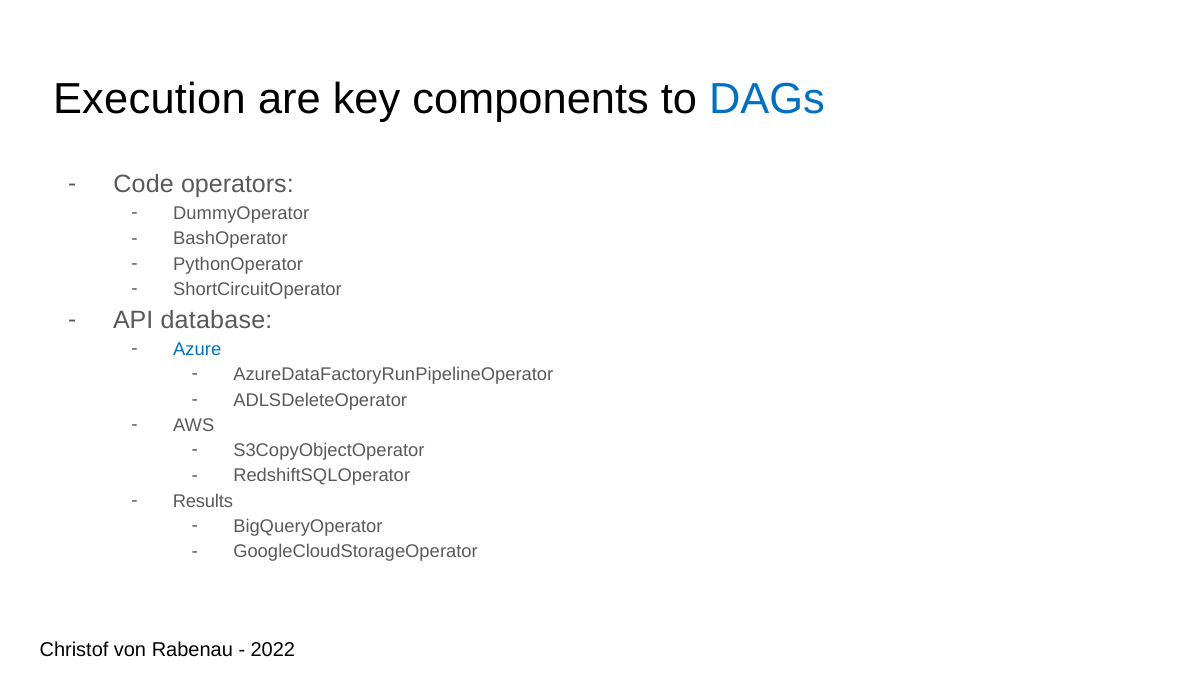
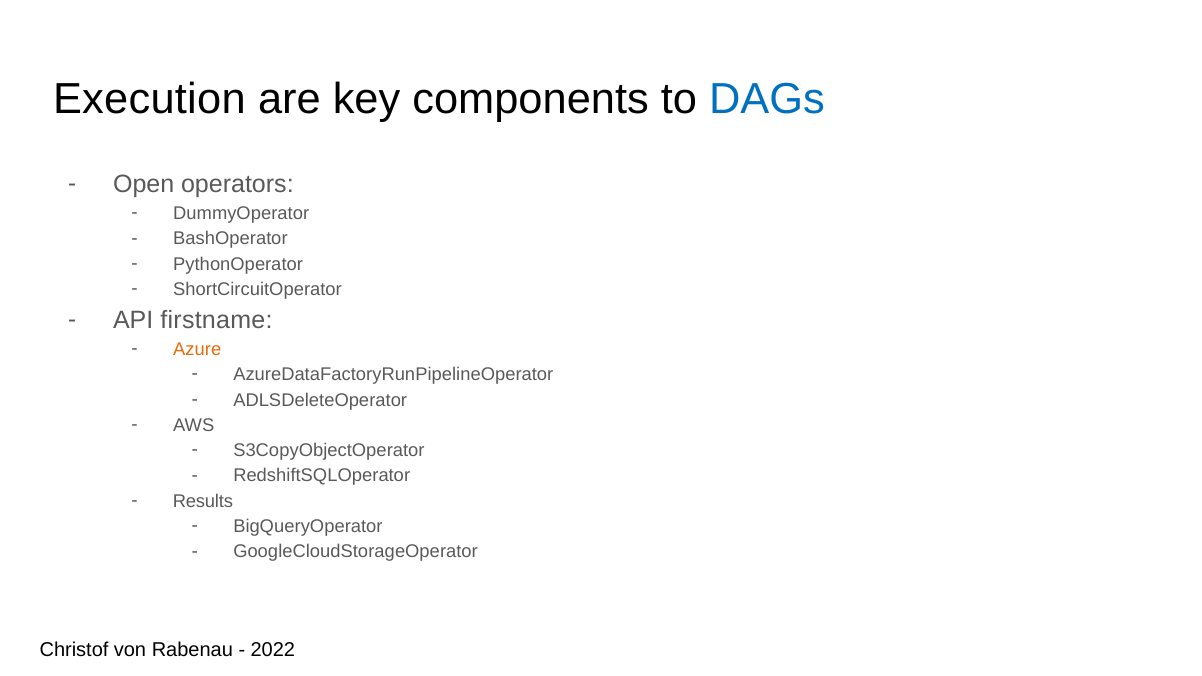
Code: Code -> Open
database: database -> firstname
Azure colour: blue -> orange
